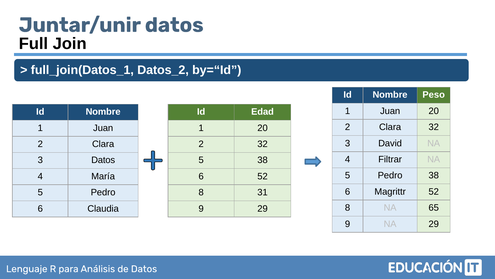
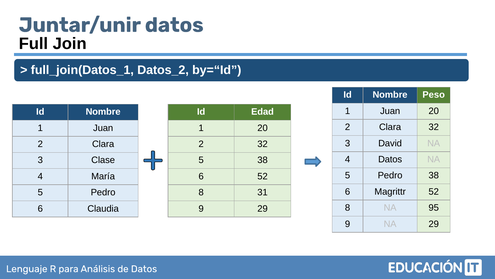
4 Filtrar: Filtrar -> Datos
3 Datos: Datos -> Clase
65: 65 -> 95
